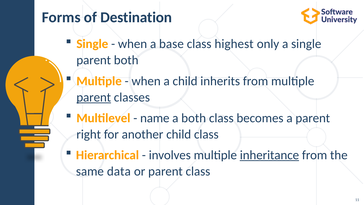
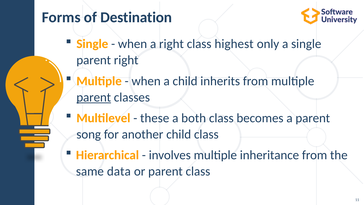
a base: base -> right
parent both: both -> right
name: name -> these
right: right -> song
inheritance underline: present -> none
